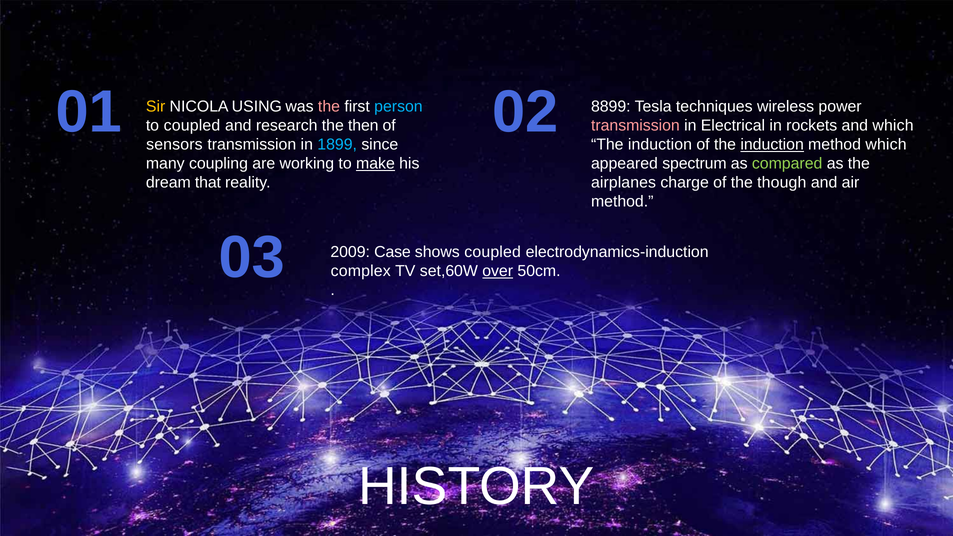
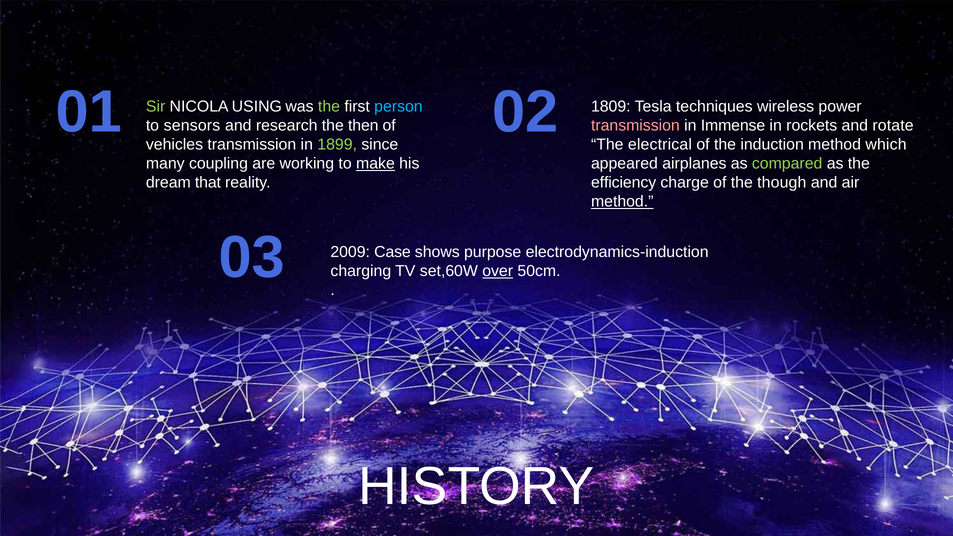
8899: 8899 -> 1809
Sir colour: yellow -> light green
the at (329, 106) colour: pink -> light green
to coupled: coupled -> sensors
Electrical: Electrical -> Immense
and which: which -> rotate
sensors: sensors -> vehicles
1899 colour: light blue -> light green
induction at (660, 145): induction -> electrical
induction at (772, 145) underline: present -> none
spectrum: spectrum -> airplanes
airplanes: airplanes -> efficiency
method at (622, 202) underline: none -> present
shows coupled: coupled -> purpose
complex: complex -> charging
